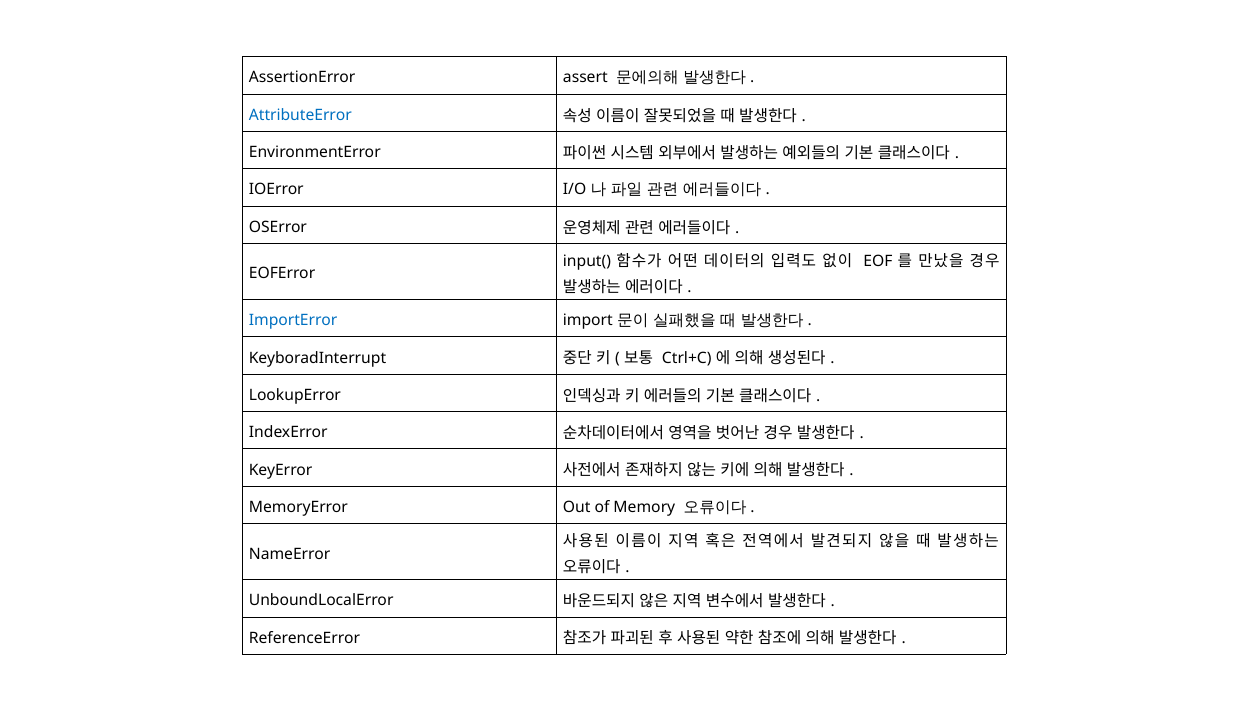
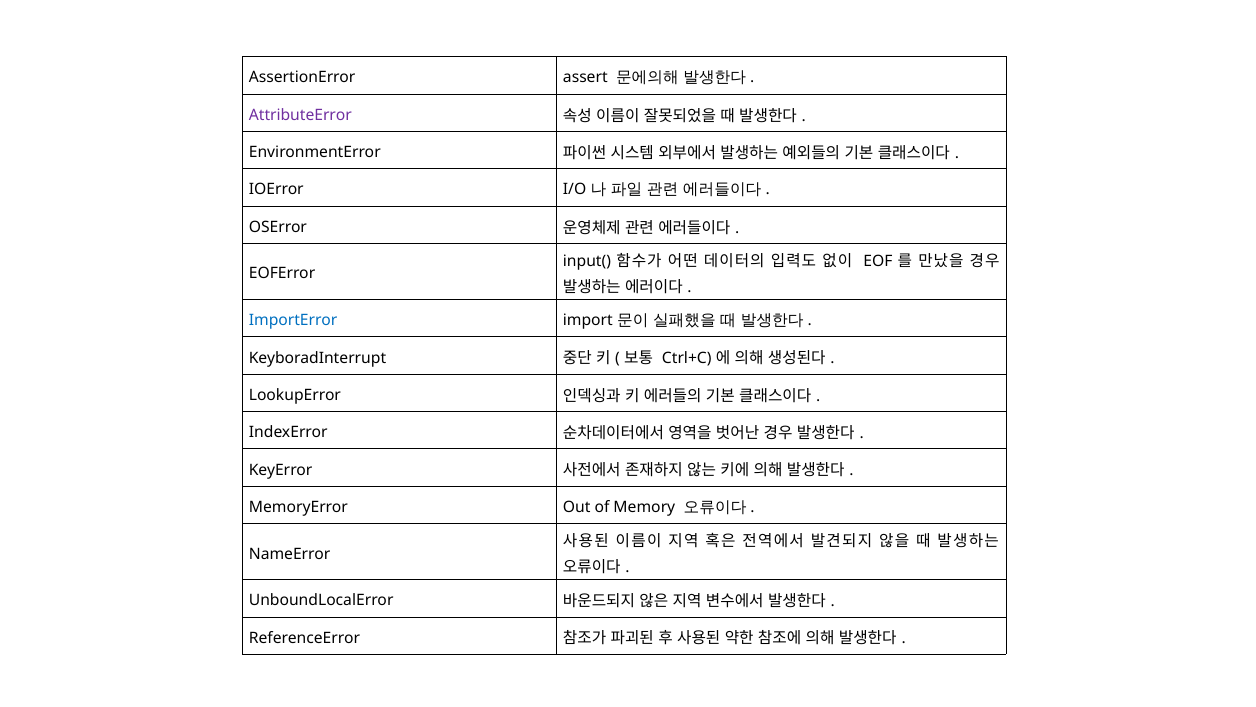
AttributeError colour: blue -> purple
